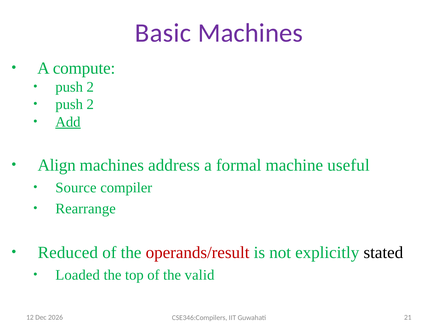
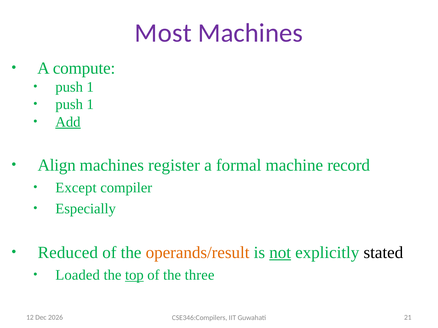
Basic: Basic -> Most
2 at (90, 87): 2 -> 1
2 at (90, 105): 2 -> 1
address: address -> register
useful: useful -> record
Source: Source -> Except
Rearrange: Rearrange -> Especially
operands/result colour: red -> orange
not underline: none -> present
top underline: none -> present
valid: valid -> three
